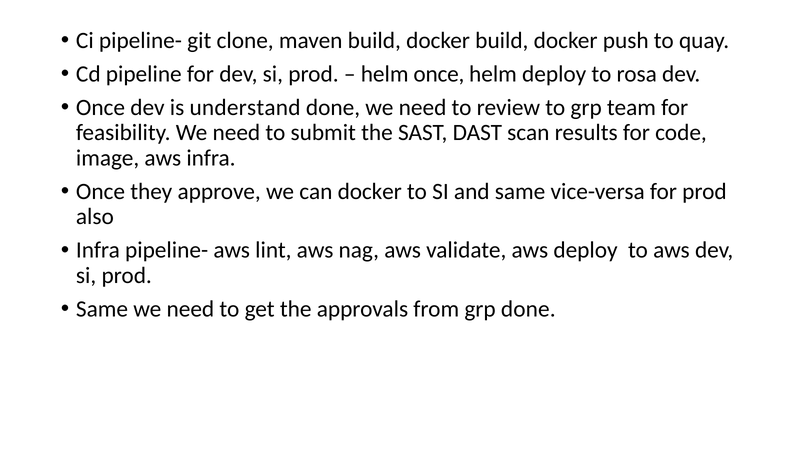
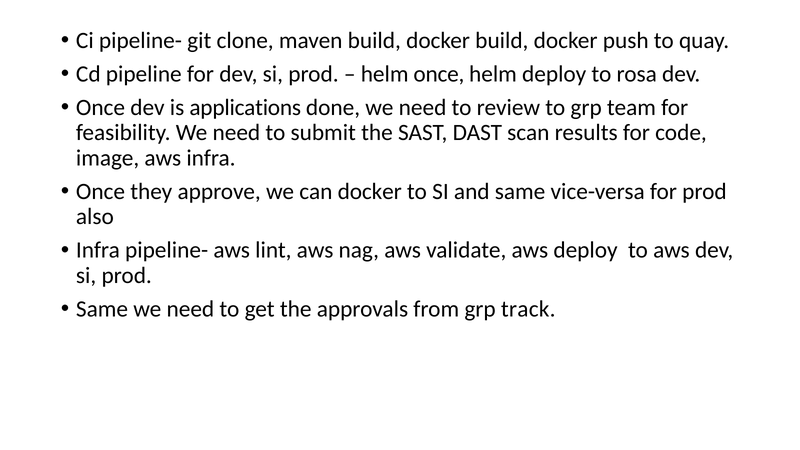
understand: understand -> applications
grp done: done -> track
